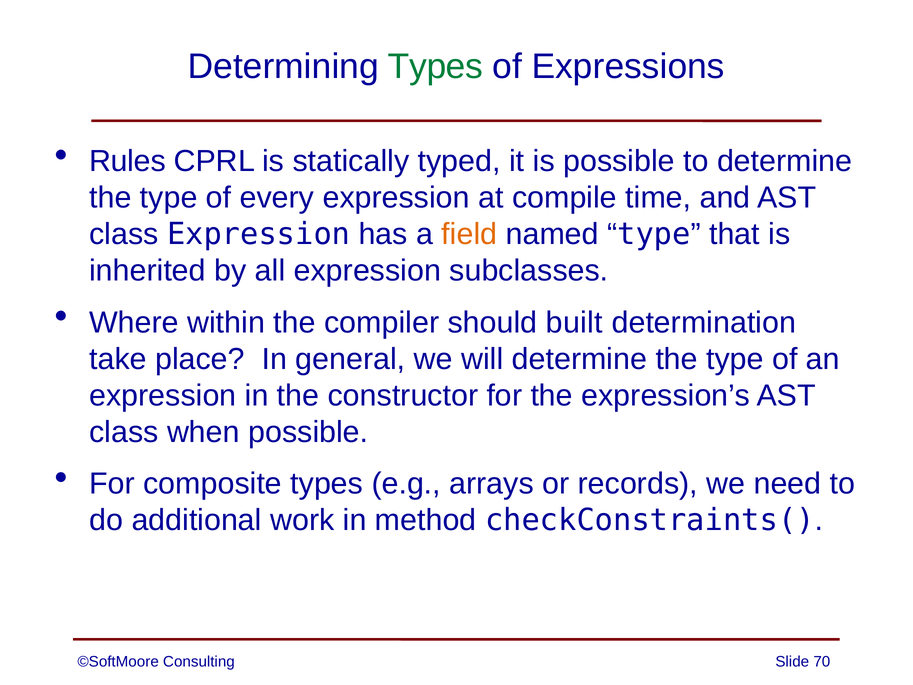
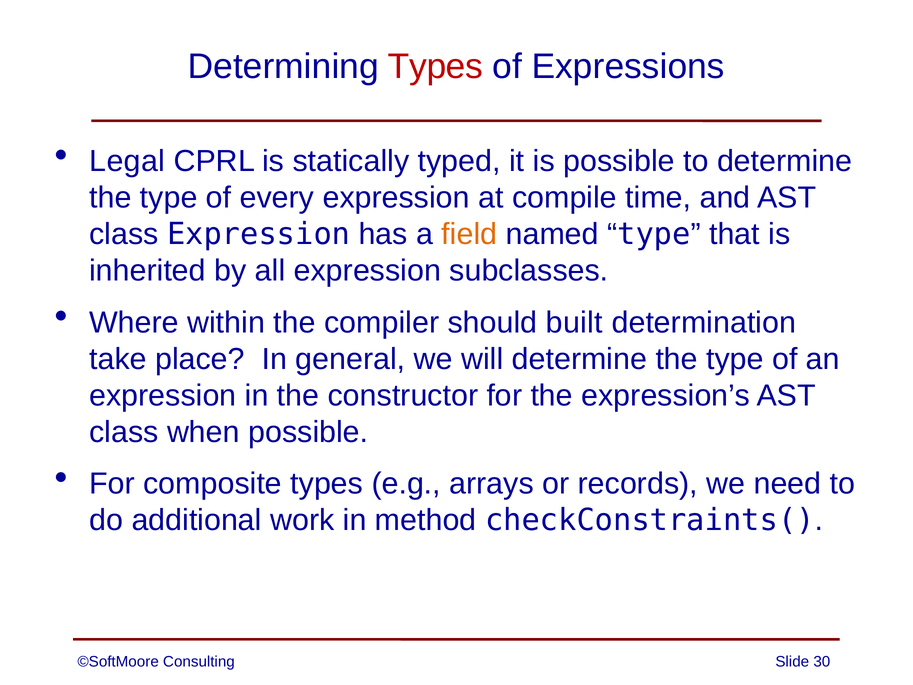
Types at (435, 66) colour: green -> red
Rules: Rules -> Legal
70: 70 -> 30
